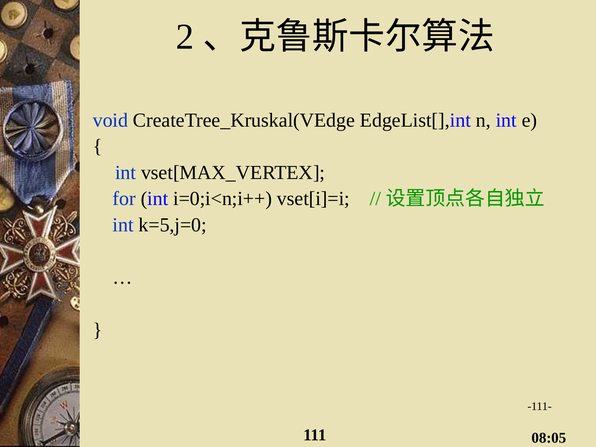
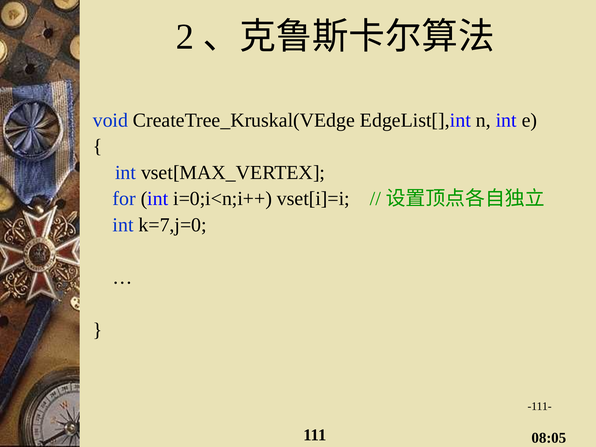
k=5,j=0: k=5,j=0 -> k=7,j=0
